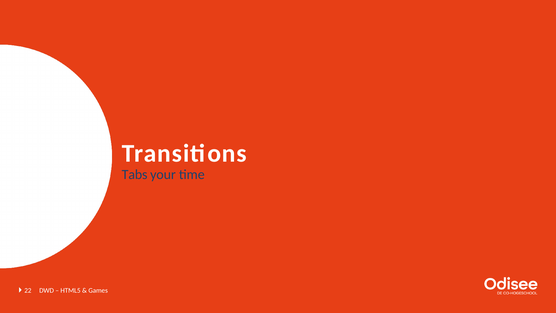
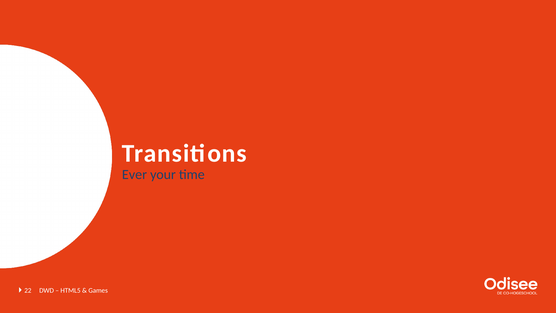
Tabs: Tabs -> Ever
